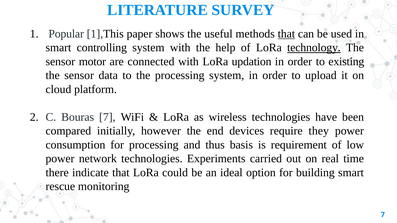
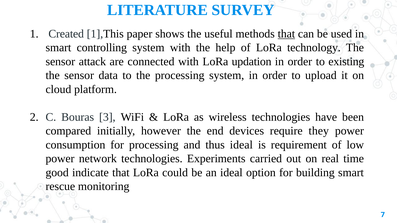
Popular: Popular -> Created
technology underline: present -> none
motor: motor -> attack
Bouras 7: 7 -> 3
thus basis: basis -> ideal
there: there -> good
